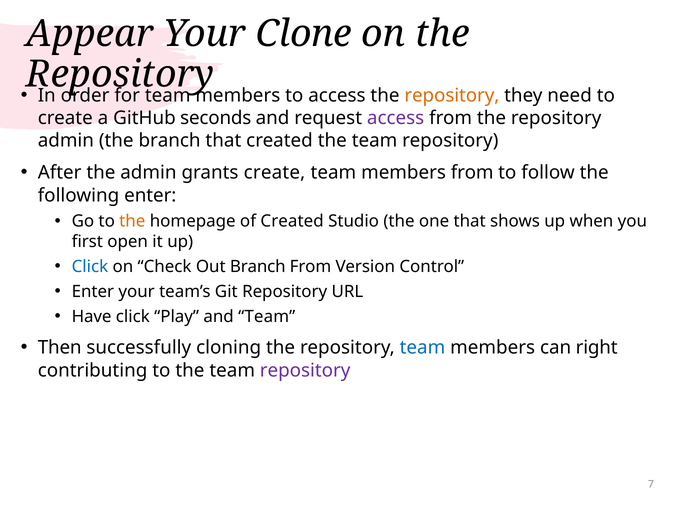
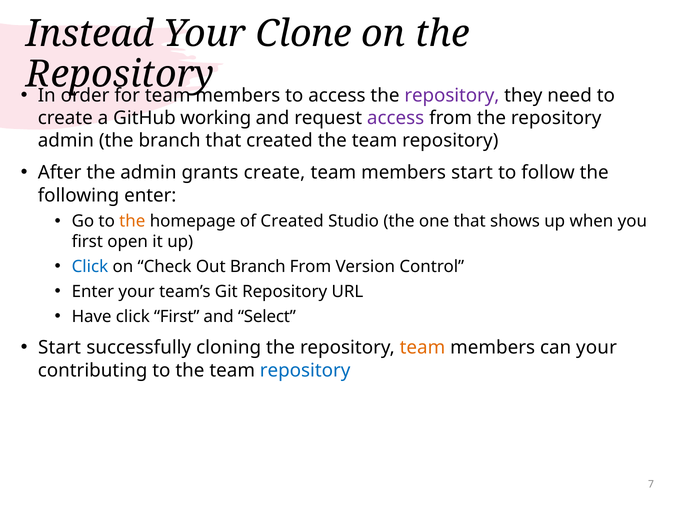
Appear: Appear -> Instead
repository at (452, 96) colour: orange -> purple
seconds: seconds -> working
members from: from -> start
click Play: Play -> First
and Team: Team -> Select
Then at (60, 348): Then -> Start
team at (422, 348) colour: blue -> orange
can right: right -> your
repository at (305, 370) colour: purple -> blue
